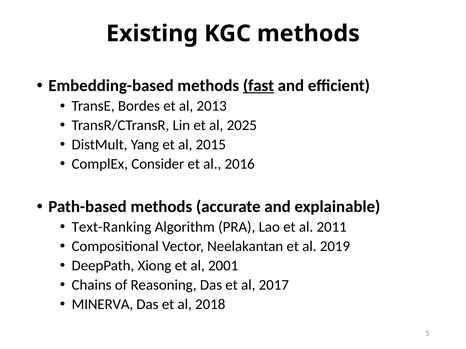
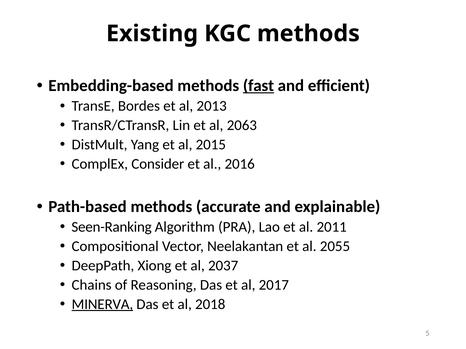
2025: 2025 -> 2063
Text-Ranking: Text-Ranking -> Seen-Ranking
2019: 2019 -> 2055
2001: 2001 -> 2037
MINERVA underline: none -> present
